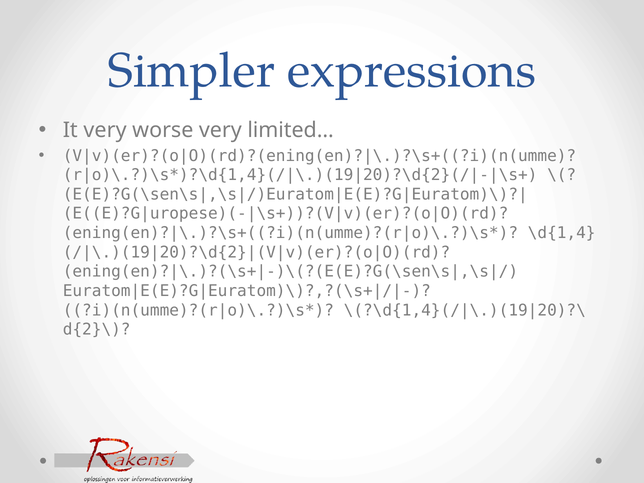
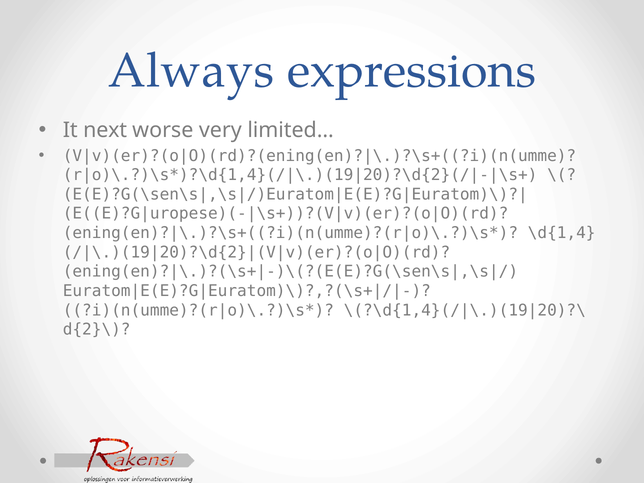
Simpler: Simpler -> Always
It very: very -> next
